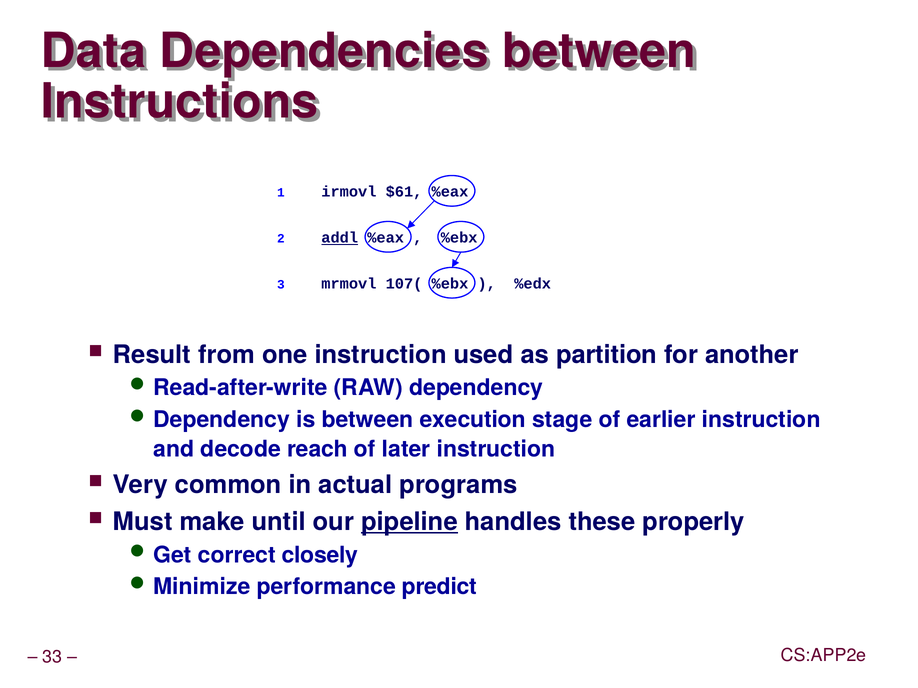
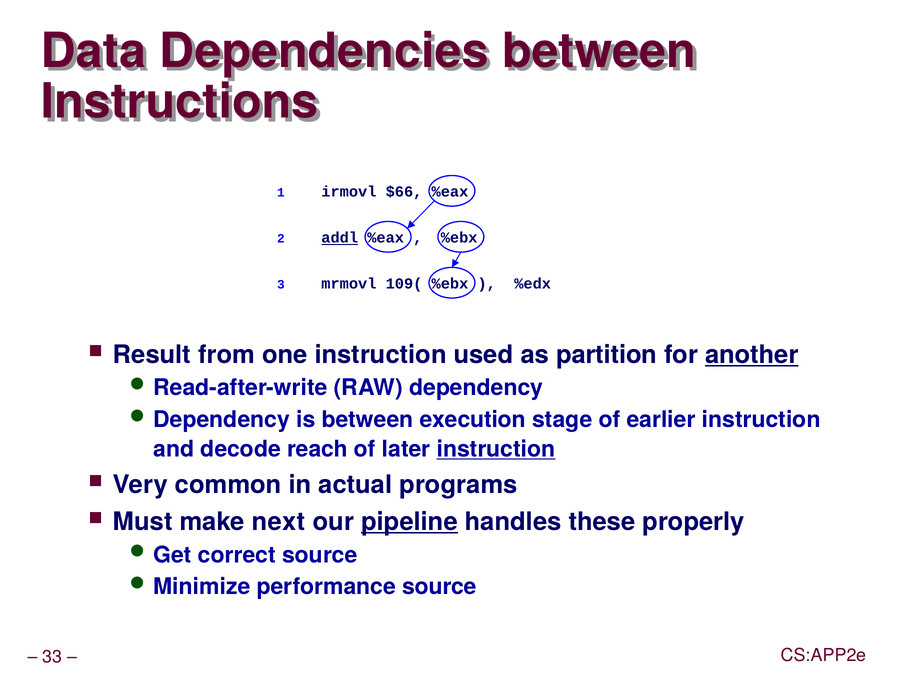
$61: $61 -> $66
107(: 107( -> 109(
another underline: none -> present
instruction at (496, 449) underline: none -> present
until: until -> next
correct closely: closely -> source
performance predict: predict -> source
